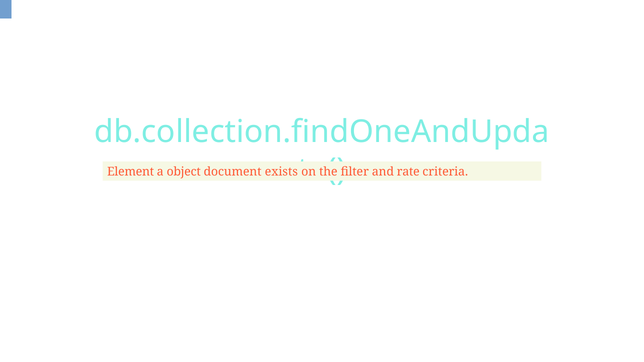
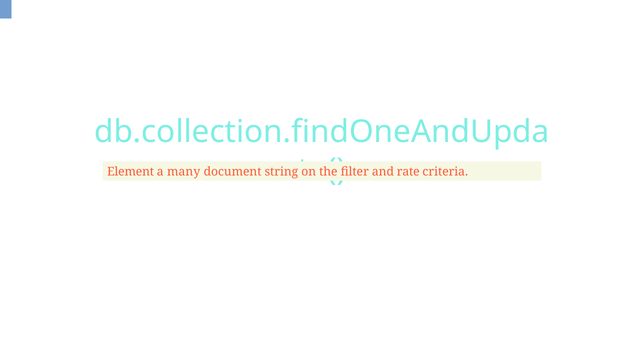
object: object -> many
exists: exists -> string
